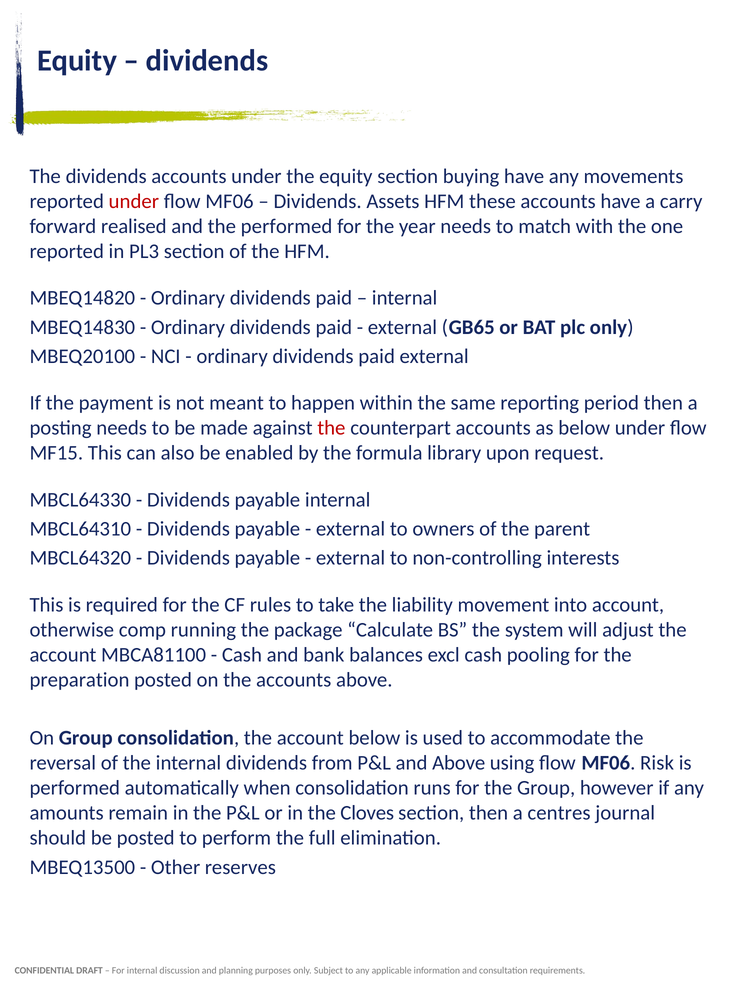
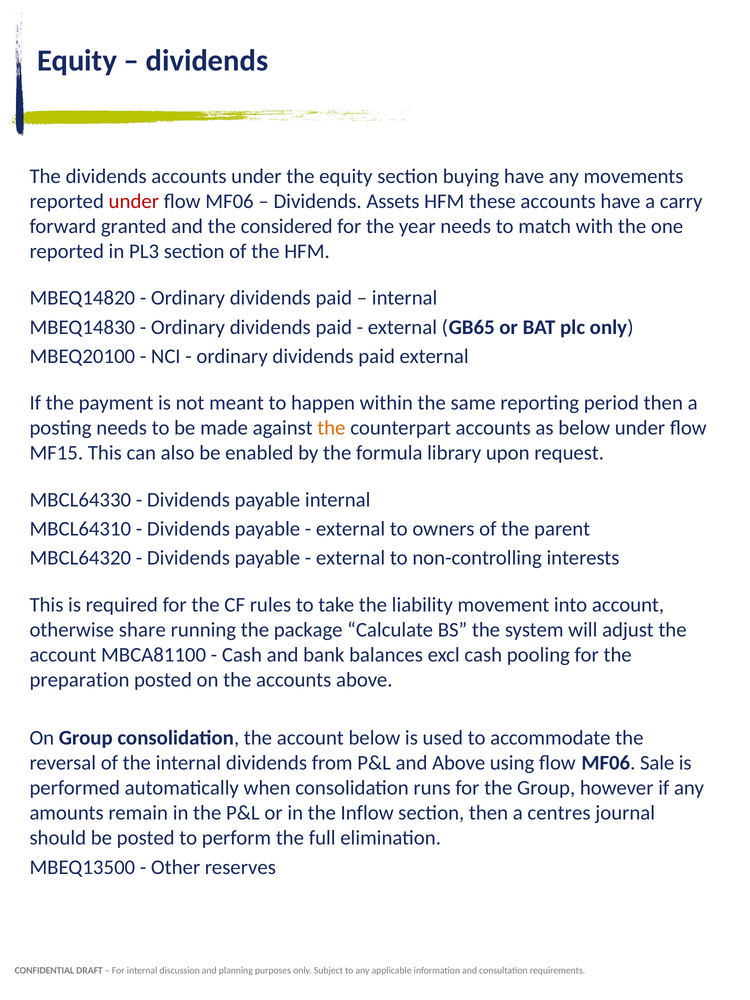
realised: realised -> granted
the performed: performed -> considered
the at (331, 428) colour: red -> orange
comp: comp -> share
Risk: Risk -> Sale
Cloves: Cloves -> Inflow
